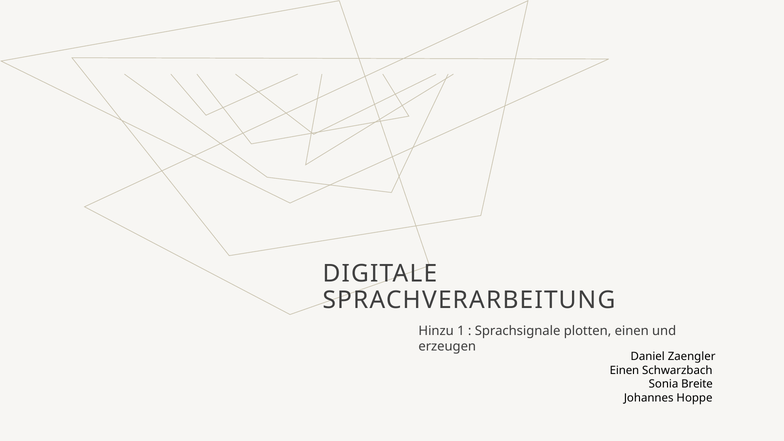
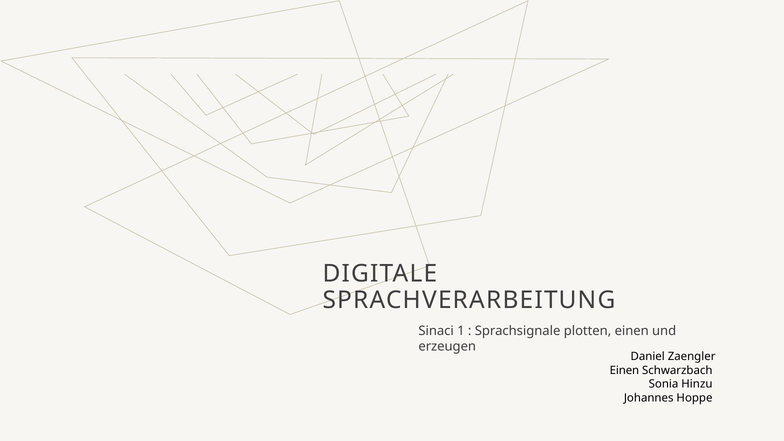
Hinzu: Hinzu -> Sinaci
Breite: Breite -> Hinzu
